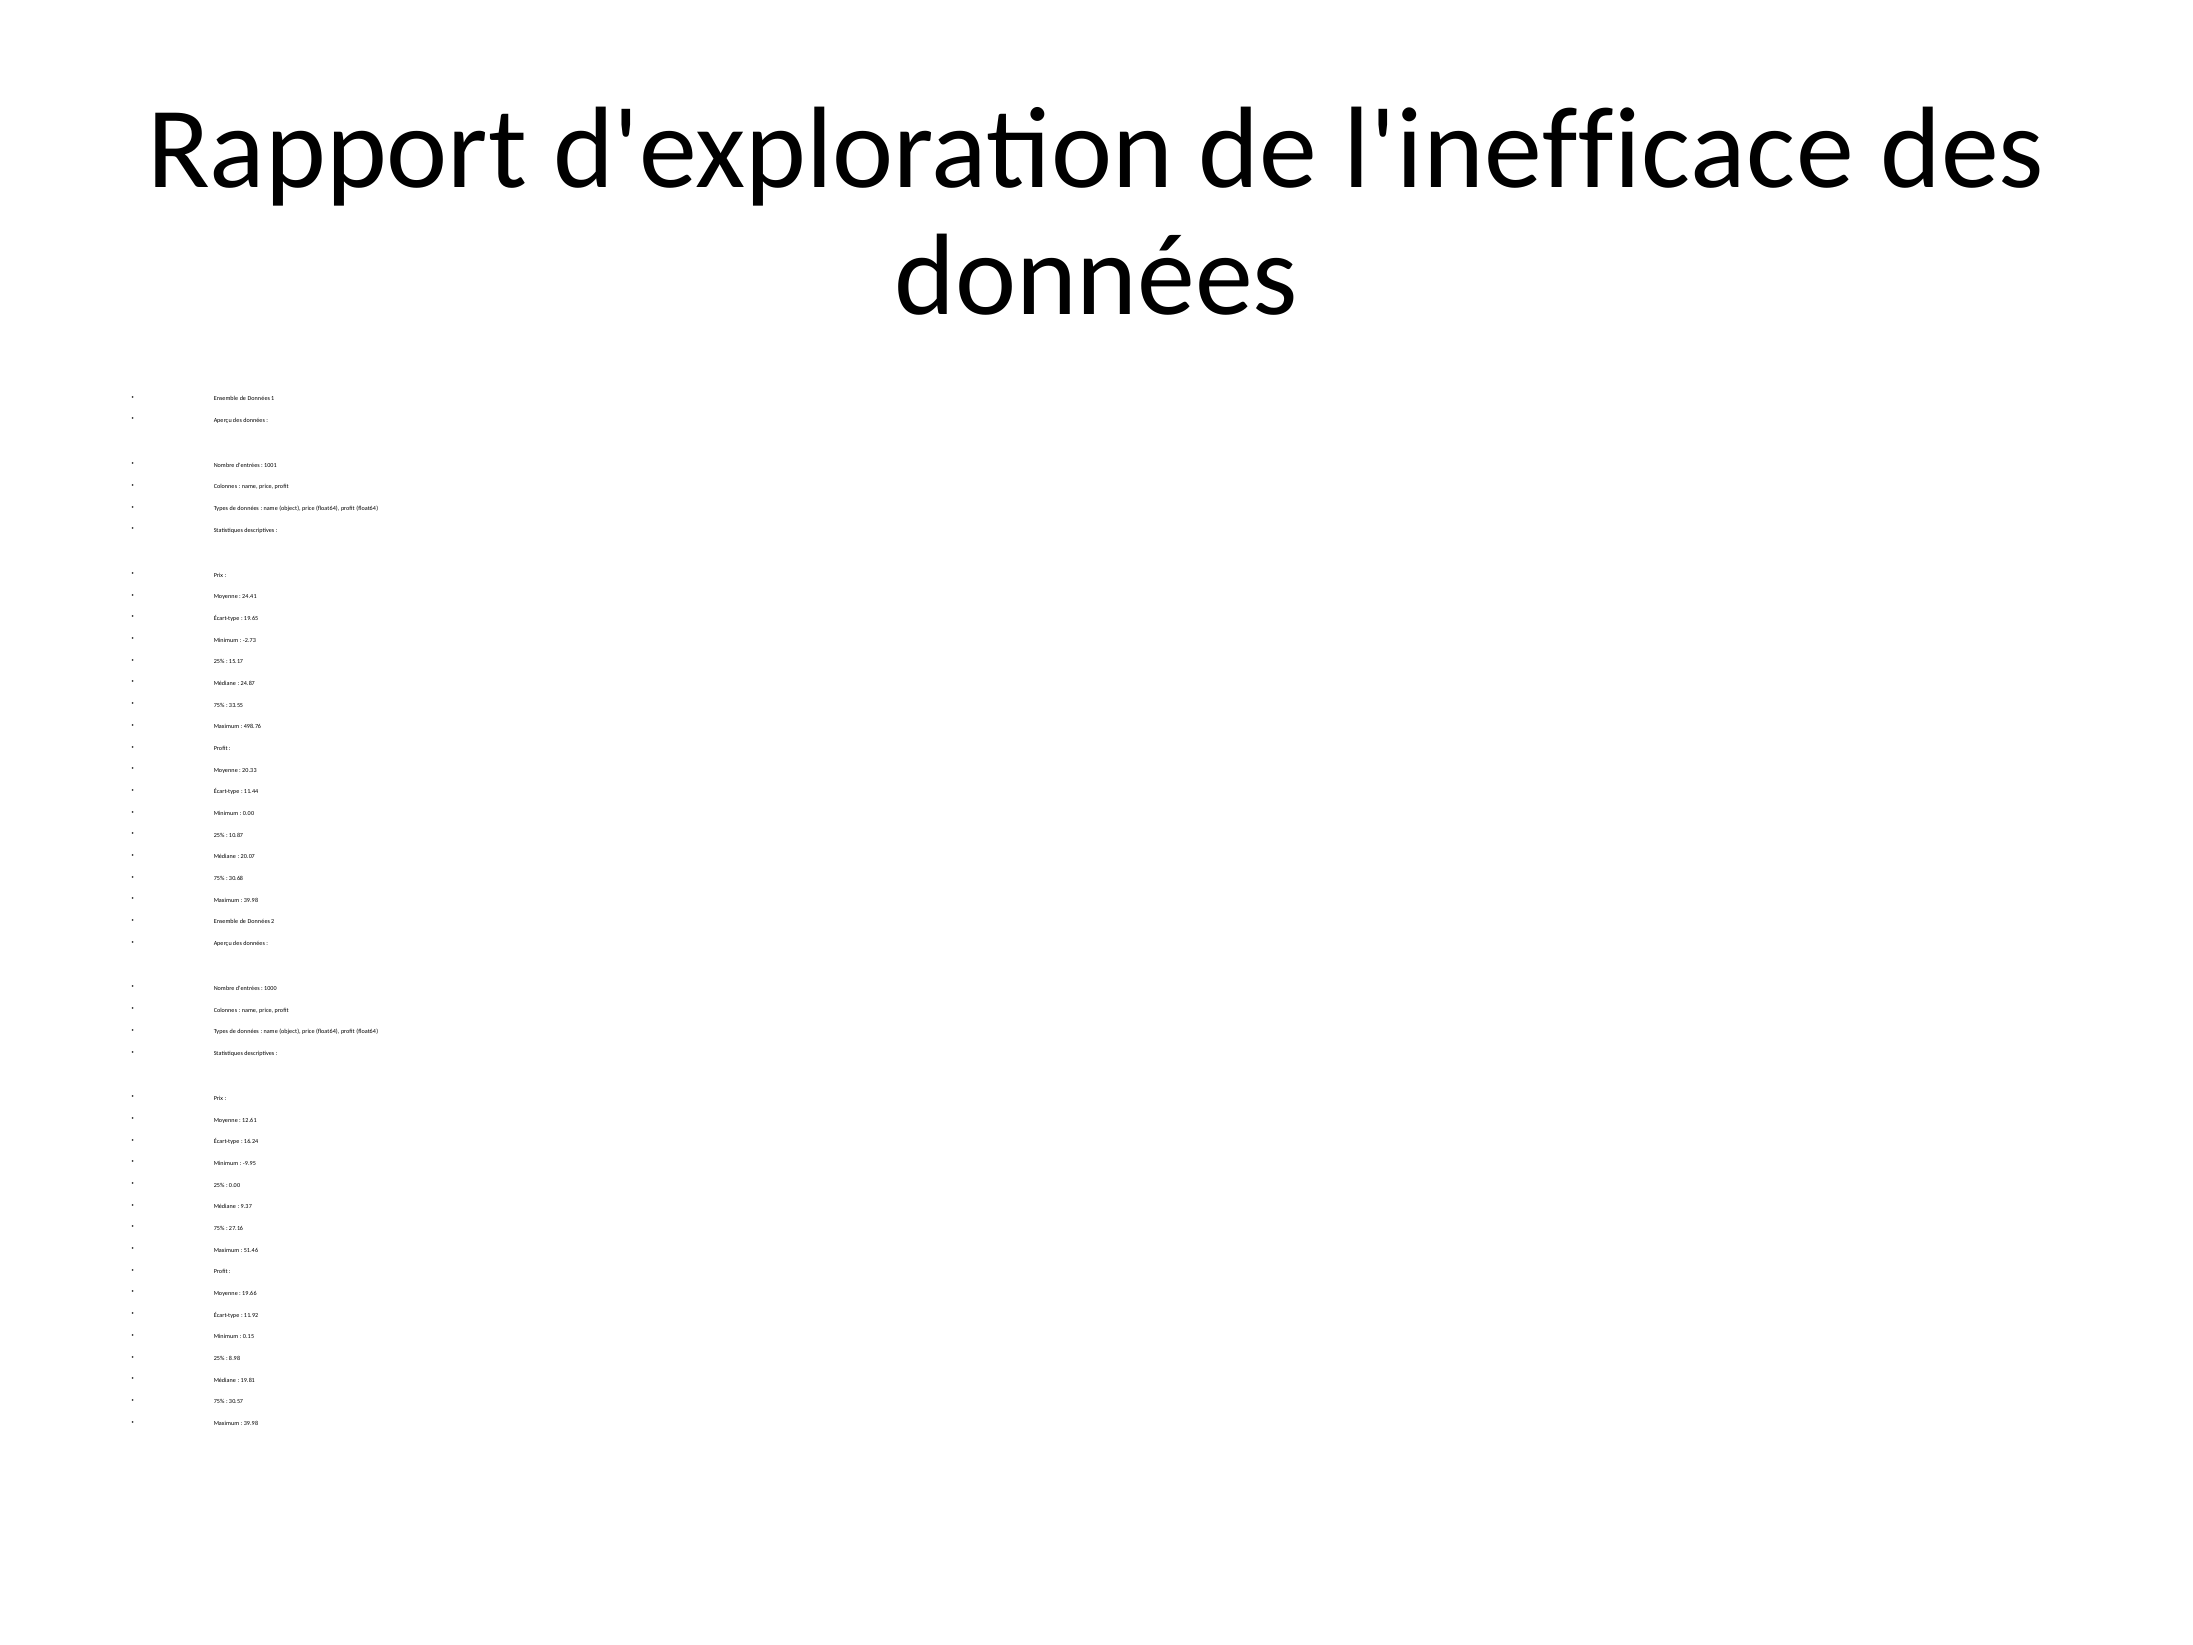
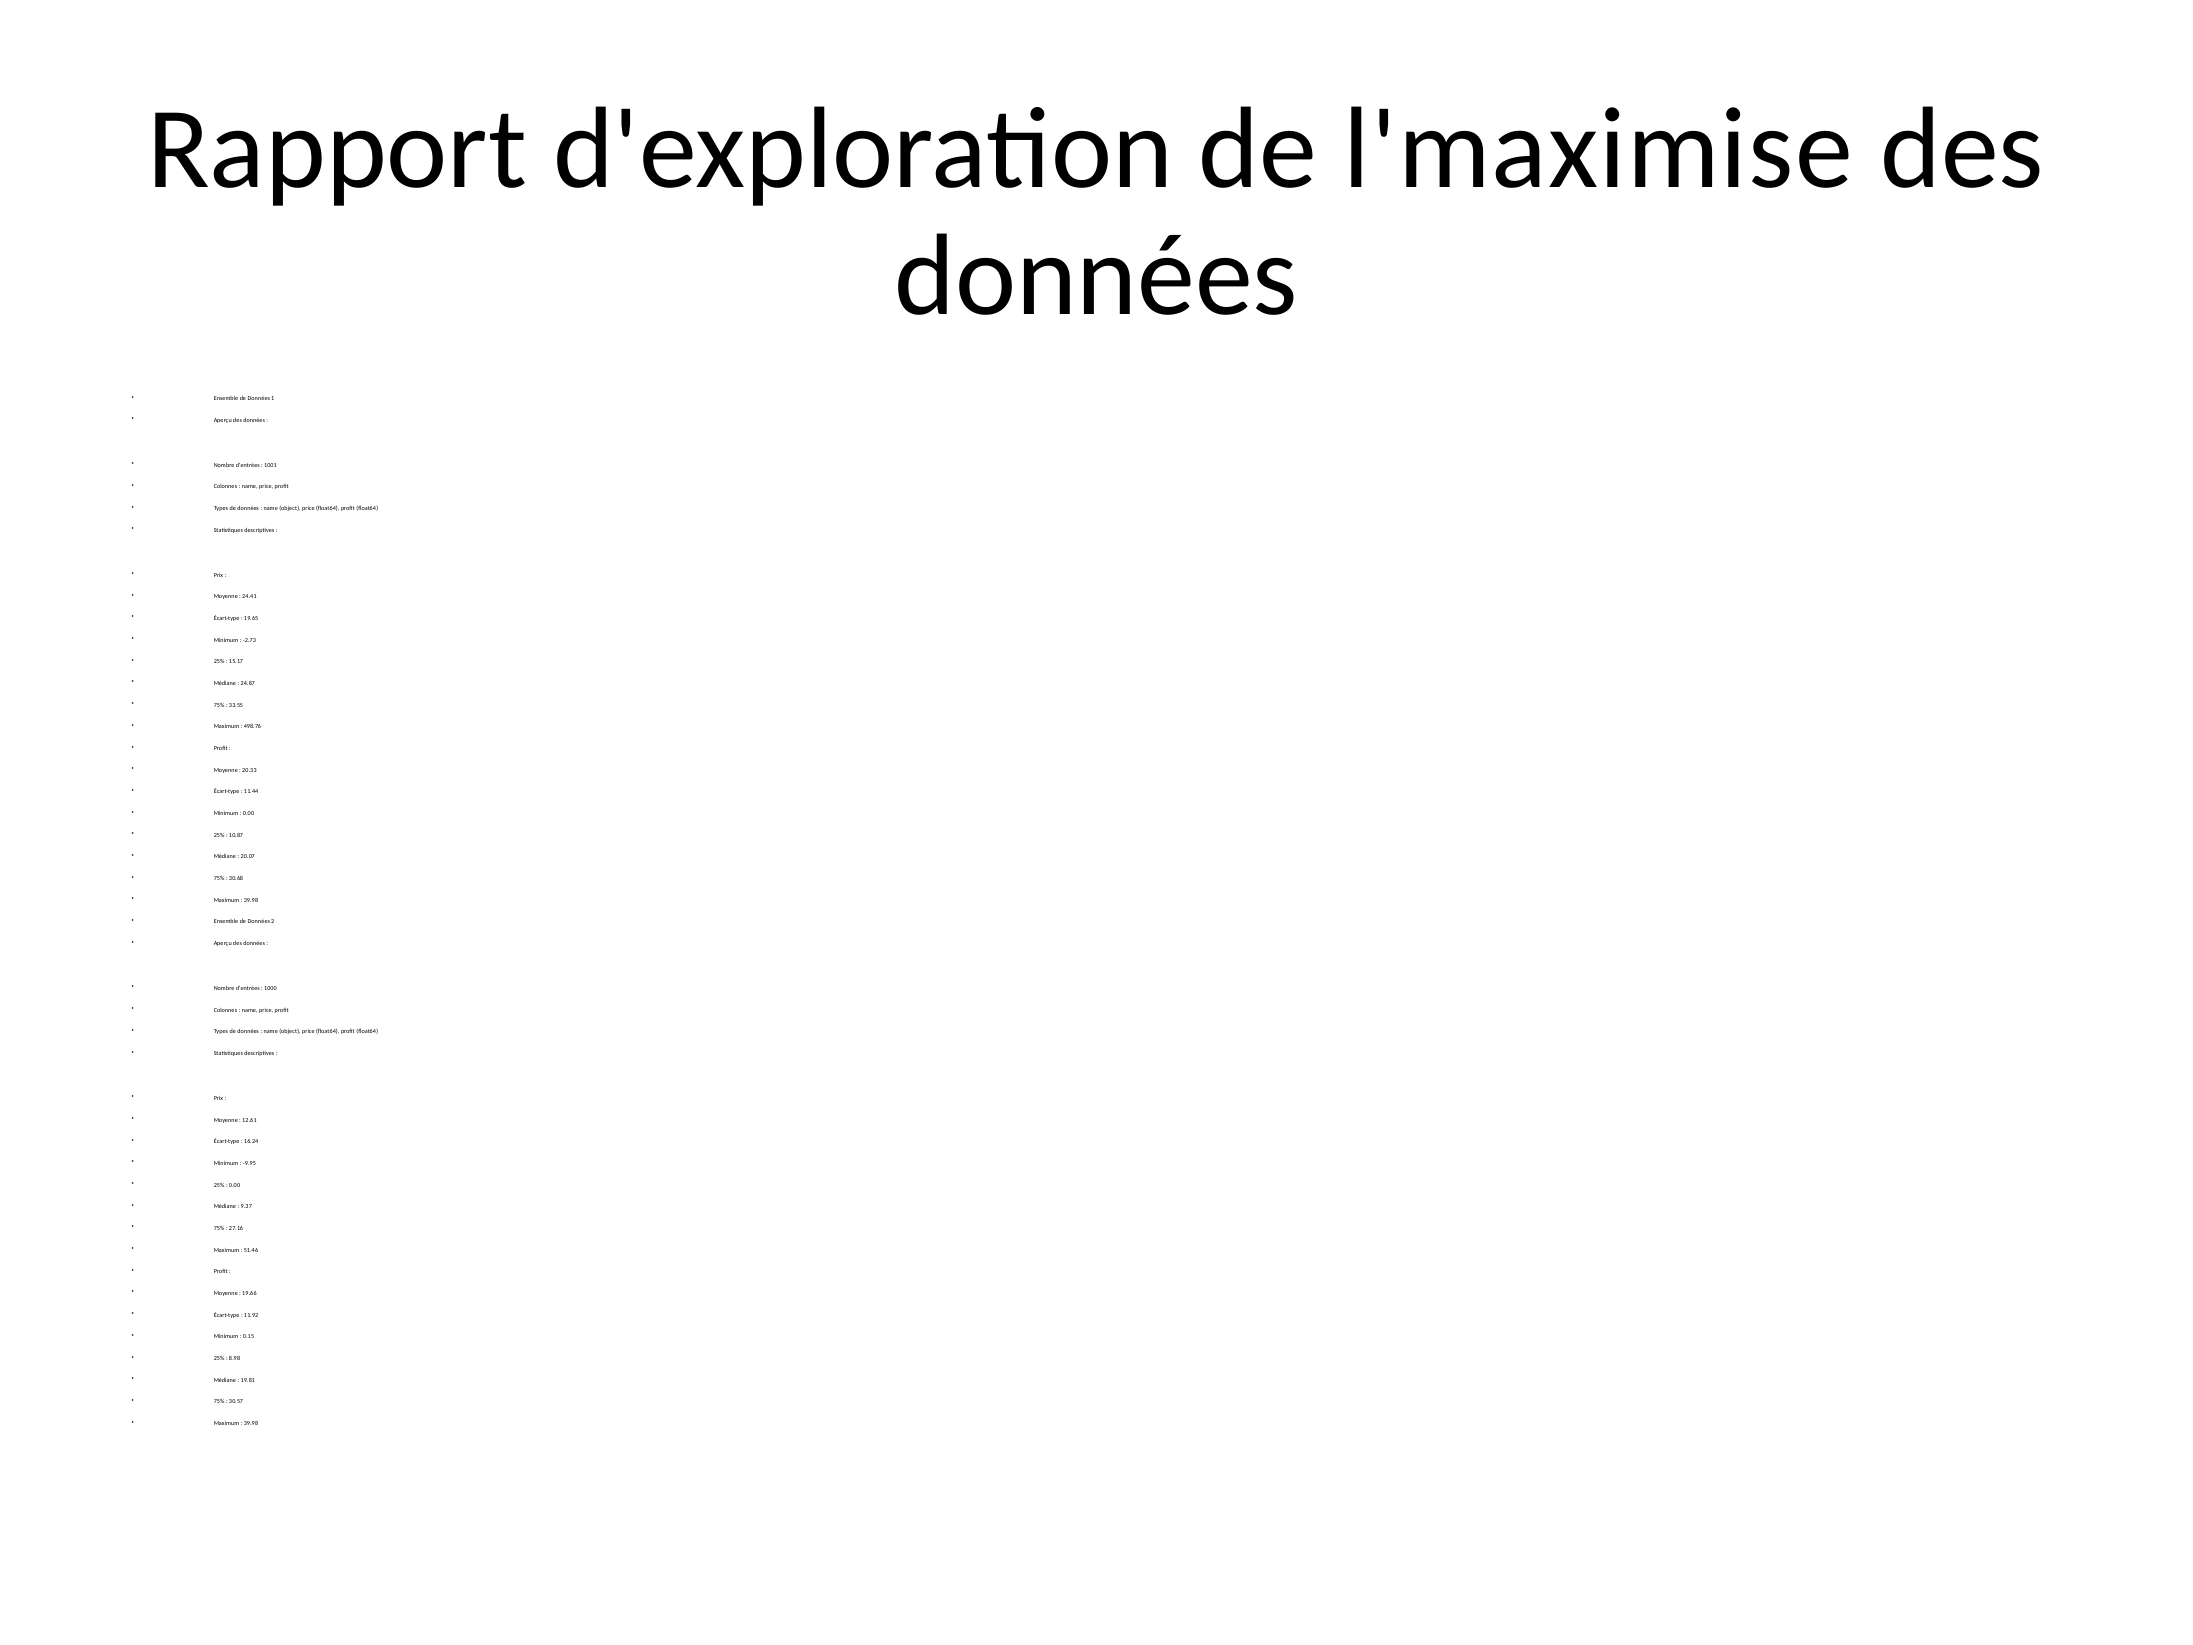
l'inefficace: l'inefficace -> l'maximise
